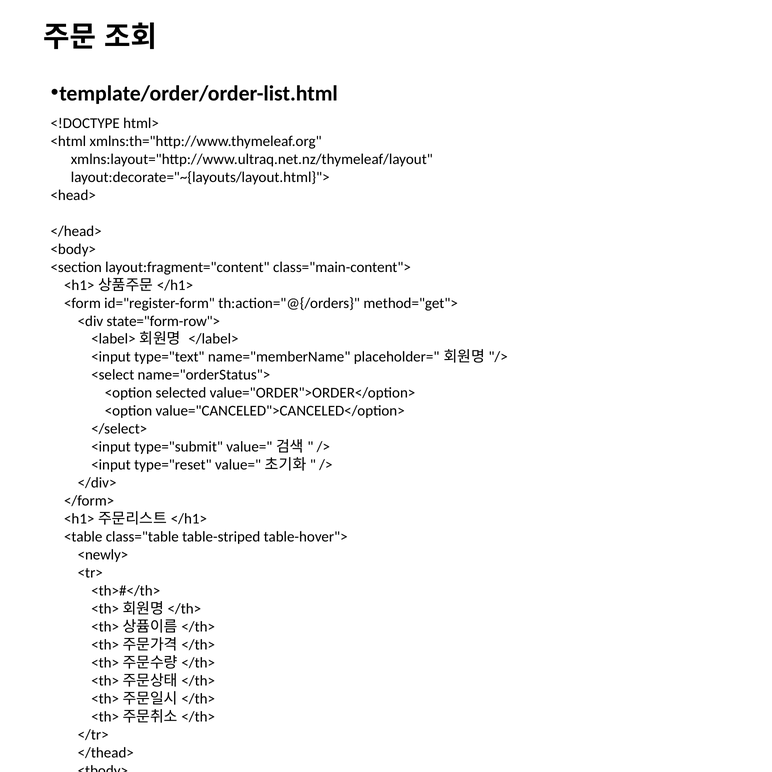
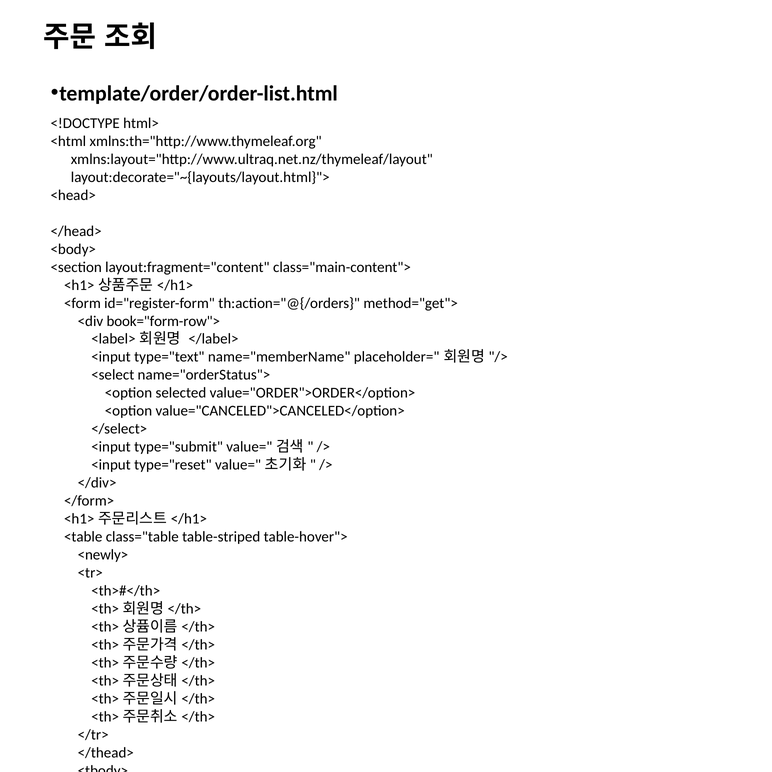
state="form-row">: state="form-row"> -> book="form-row">
